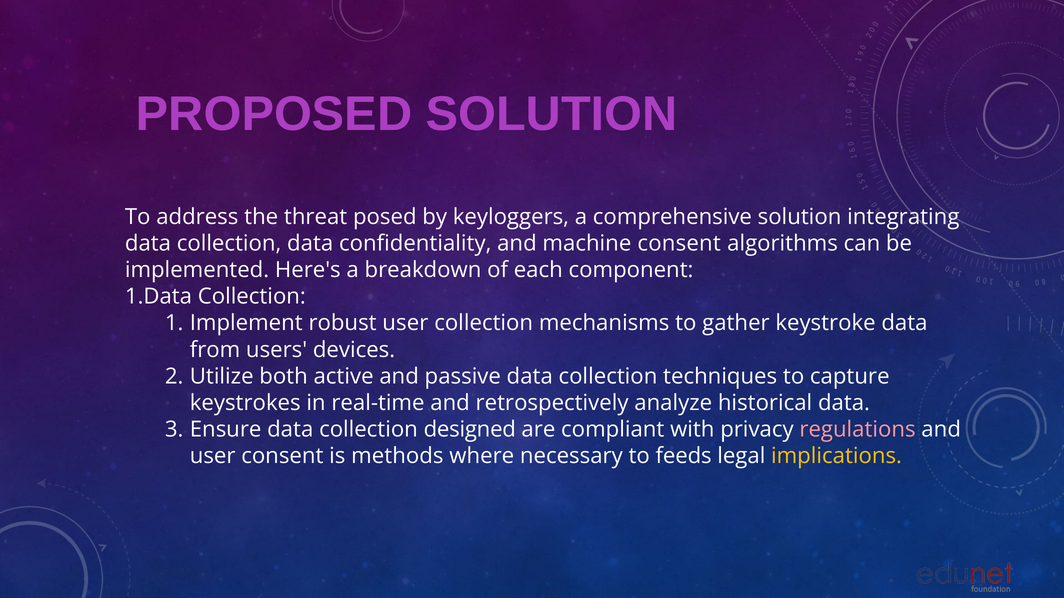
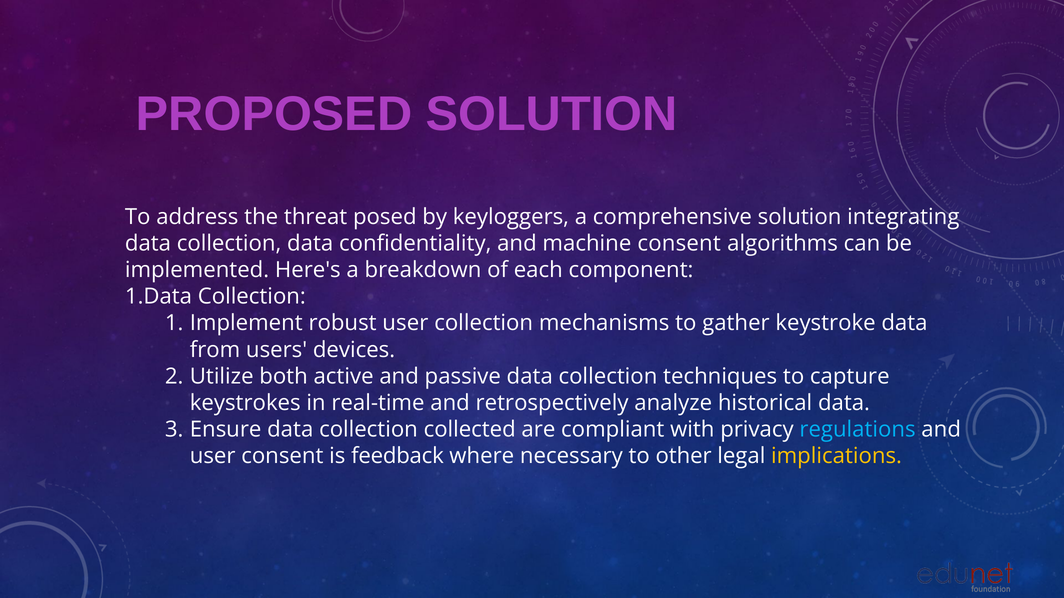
designed: designed -> collected
regulations colour: pink -> light blue
methods: methods -> feedback
feeds: feeds -> other
